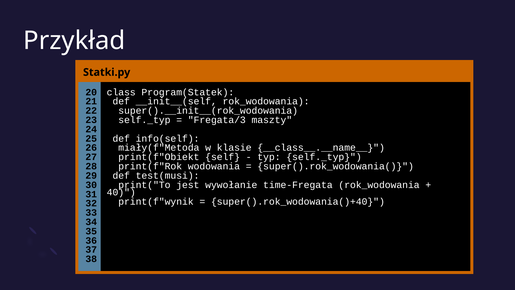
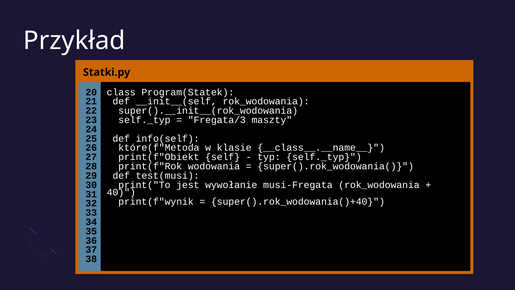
miały(f"Metoda: miały(f"Metoda -> które(f"Metoda
time-Fregata: time-Fregata -> musi-Fregata
